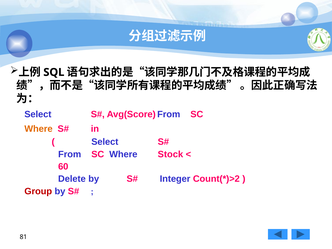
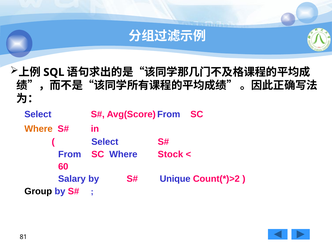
Delete: Delete -> Salary
Integer: Integer -> Unique
Group colour: red -> black
